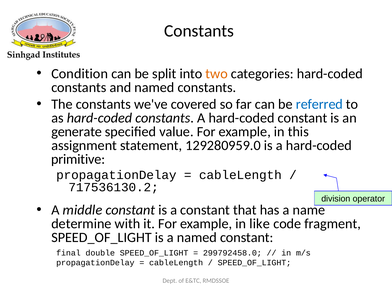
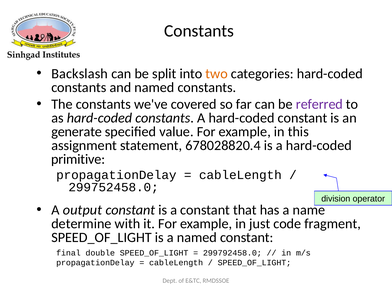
Condition: Condition -> Backslash
referred colour: blue -> purple
129280959.0: 129280959.0 -> 678028820.4
717536130.2: 717536130.2 -> 299752458.0
middle: middle -> output
like: like -> just
